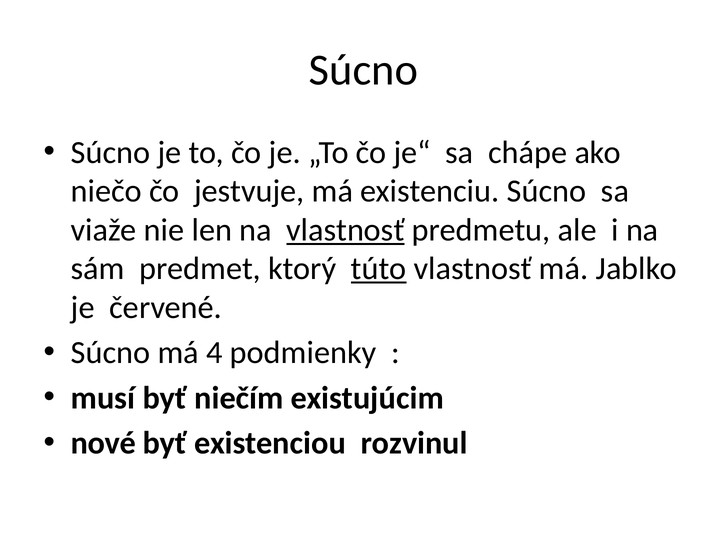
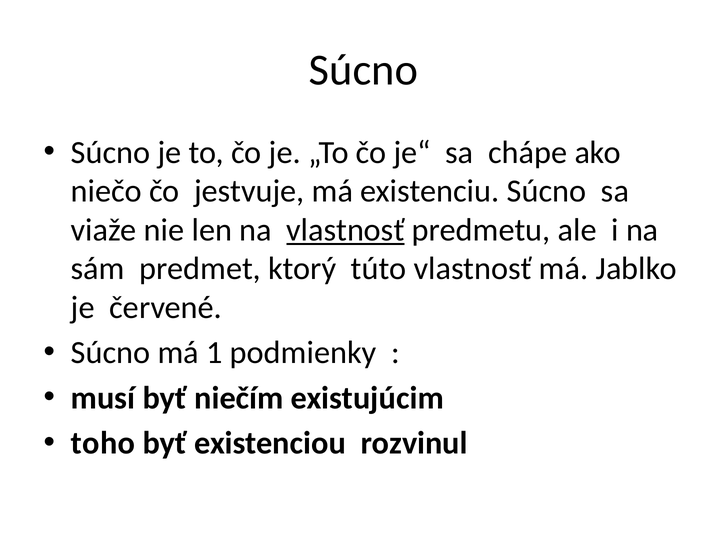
túto underline: present -> none
4: 4 -> 1
nové: nové -> toho
